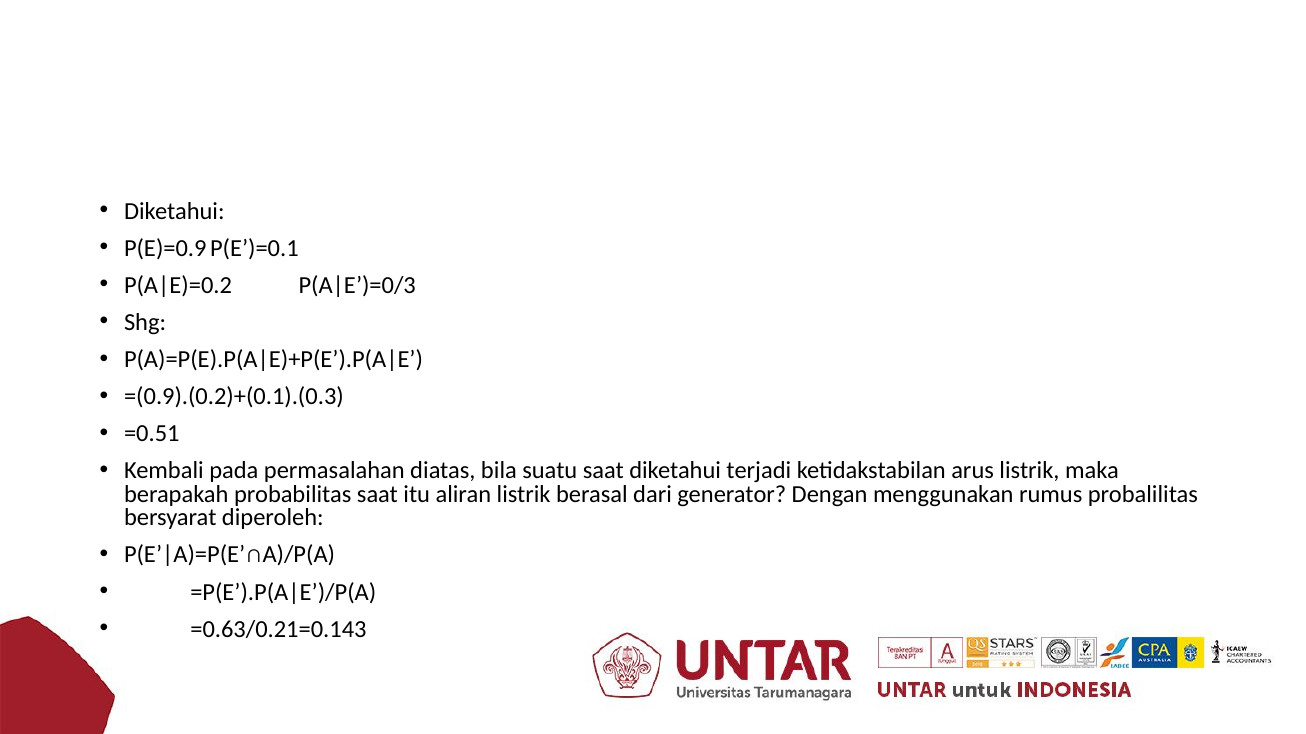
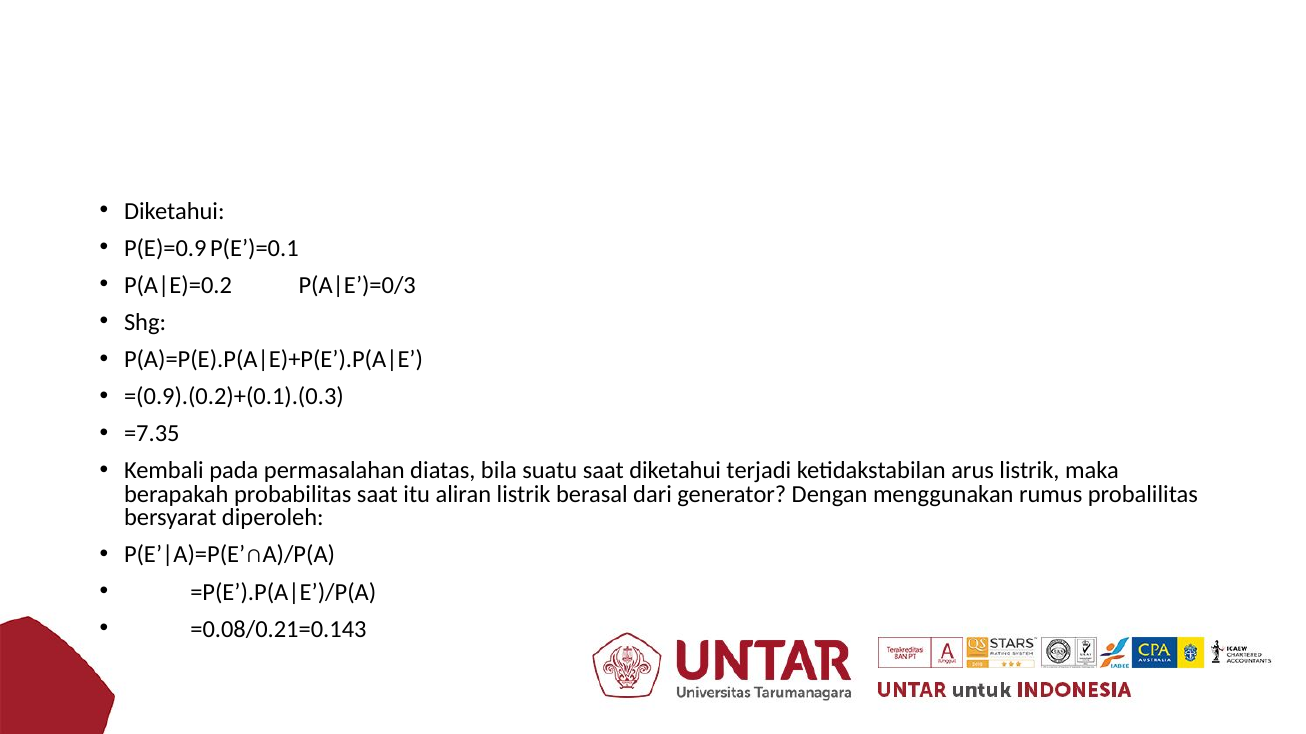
=0.51: =0.51 -> =7.35
=0.63/0.21=0.143: =0.63/0.21=0.143 -> =0.08/0.21=0.143
